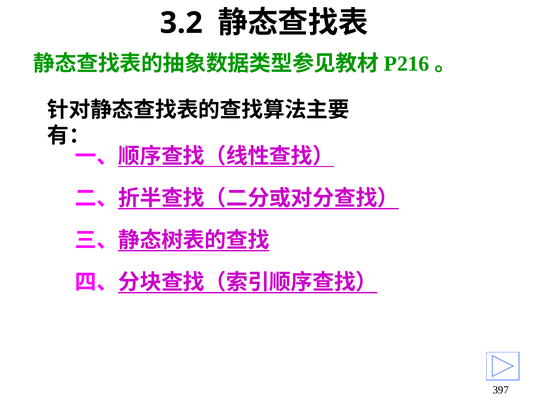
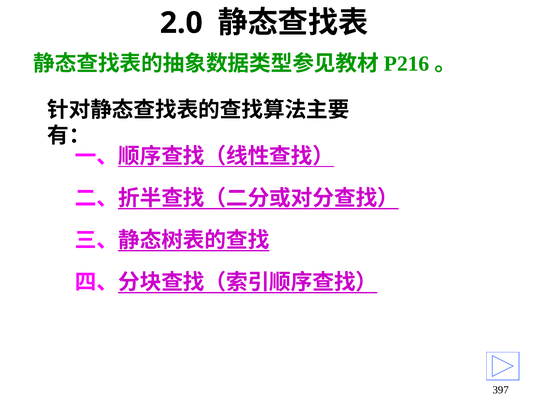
3.2: 3.2 -> 2.0
